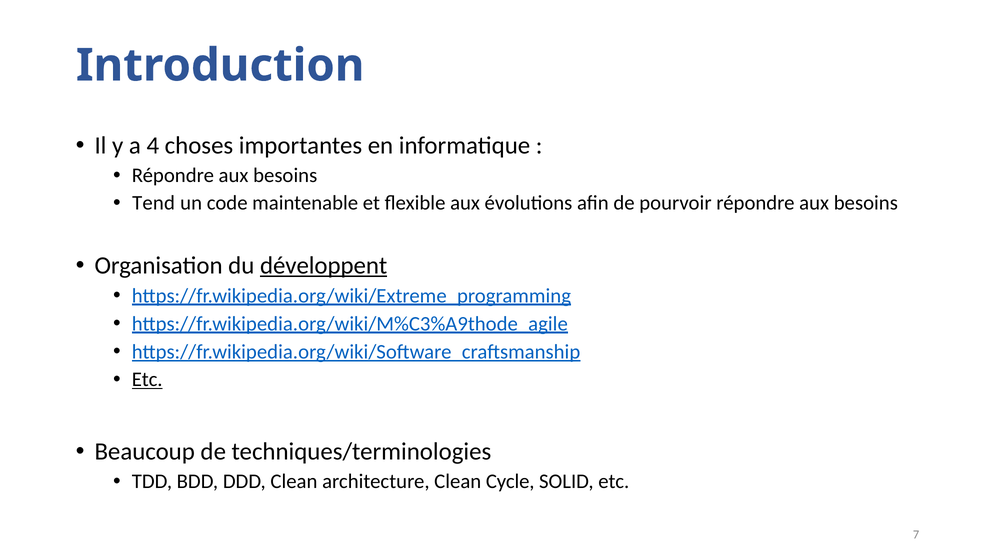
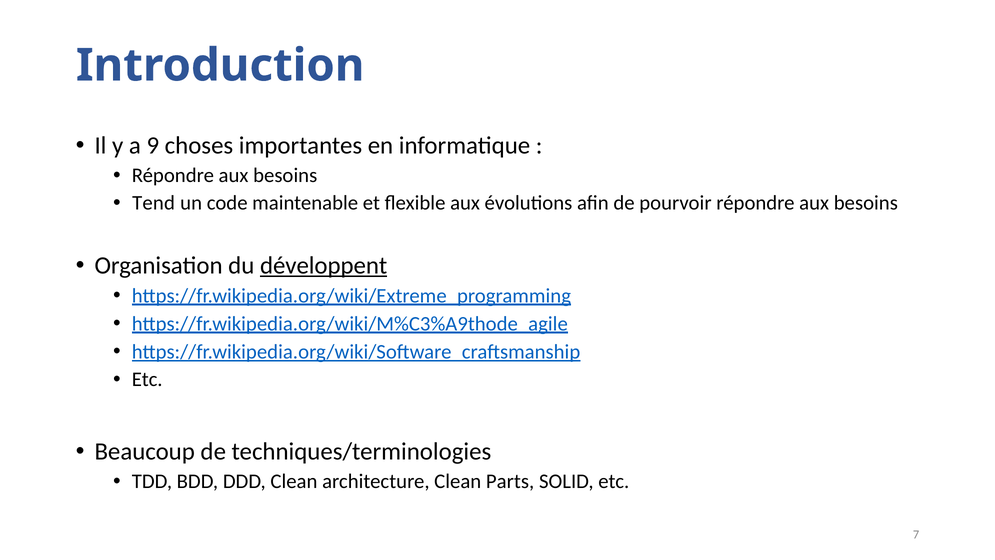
4: 4 -> 9
Etc at (147, 379) underline: present -> none
Cycle: Cycle -> Parts
